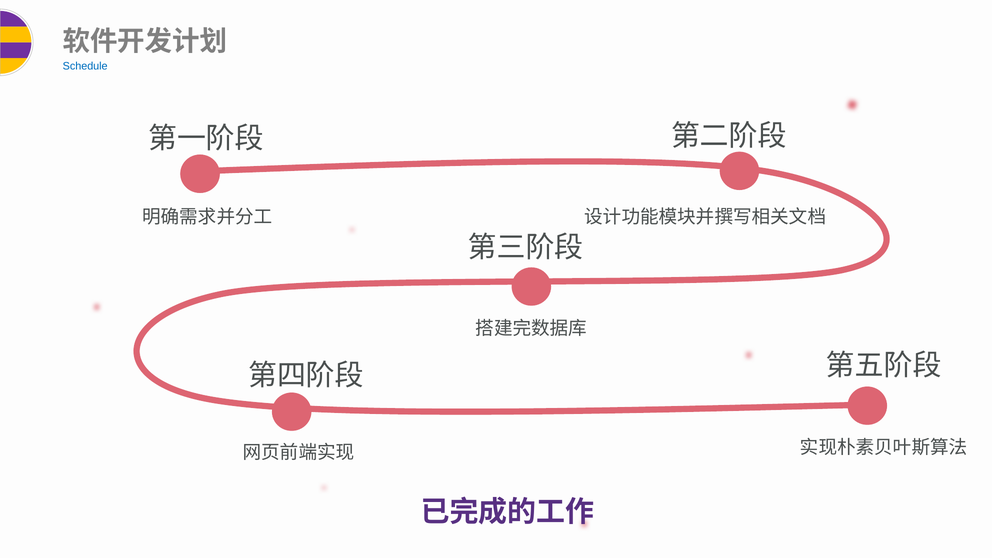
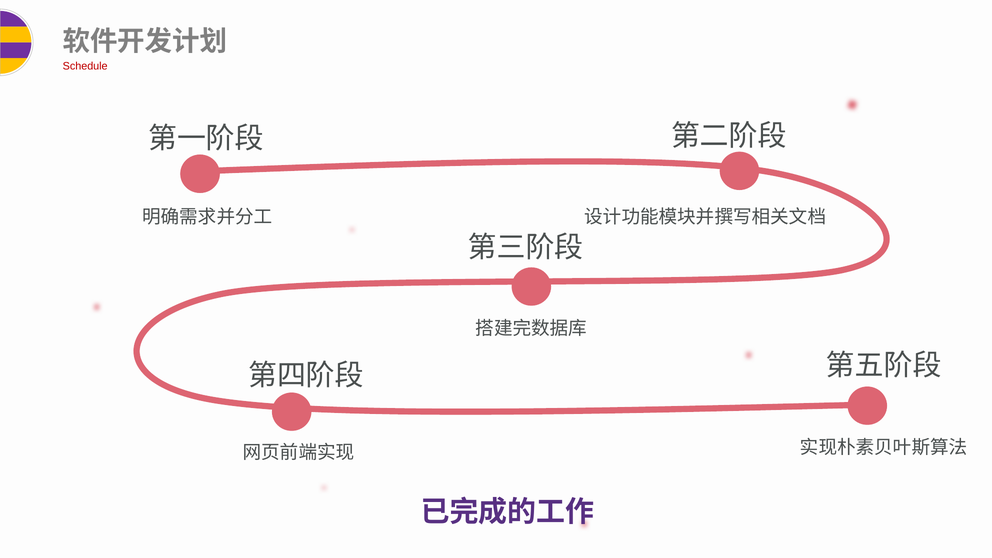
Schedule colour: blue -> red
